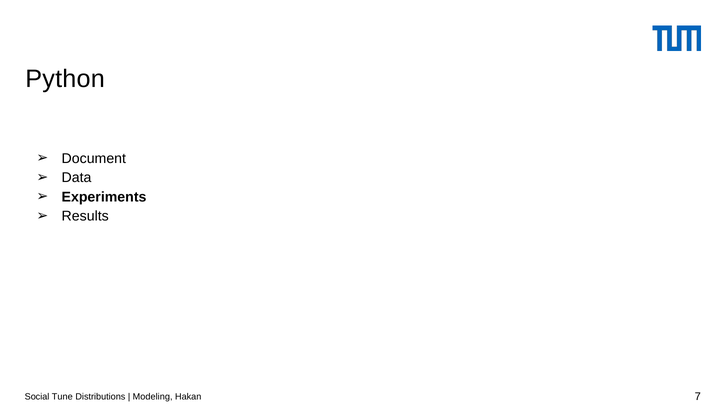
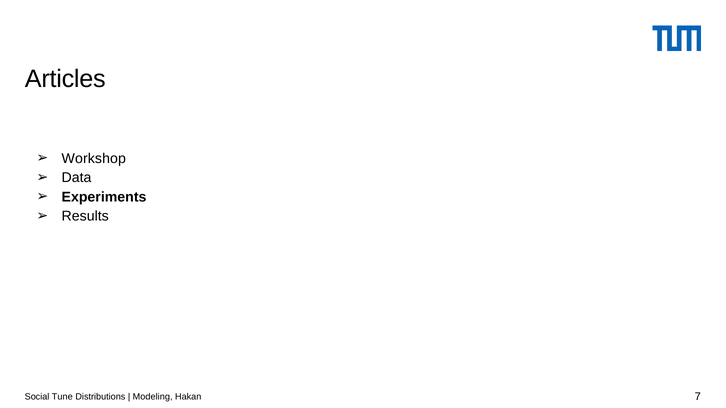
Python: Python -> Articles
Document: Document -> Workshop
